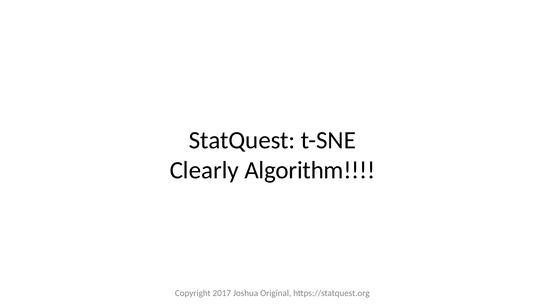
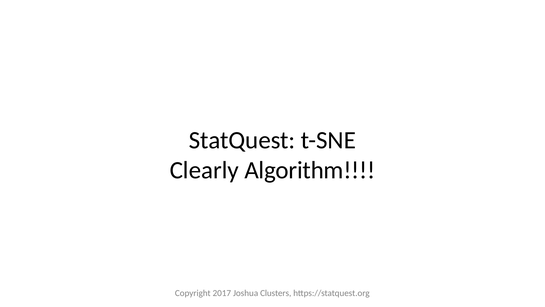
Original: Original -> Clusters
